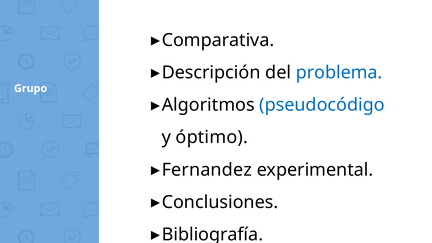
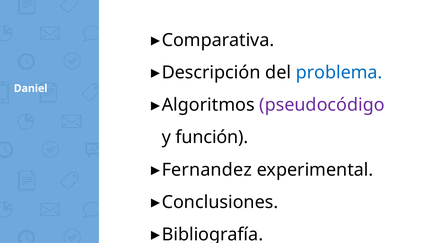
Grupo: Grupo -> Daniel
pseudocódigo colour: blue -> purple
óptimo: óptimo -> función
